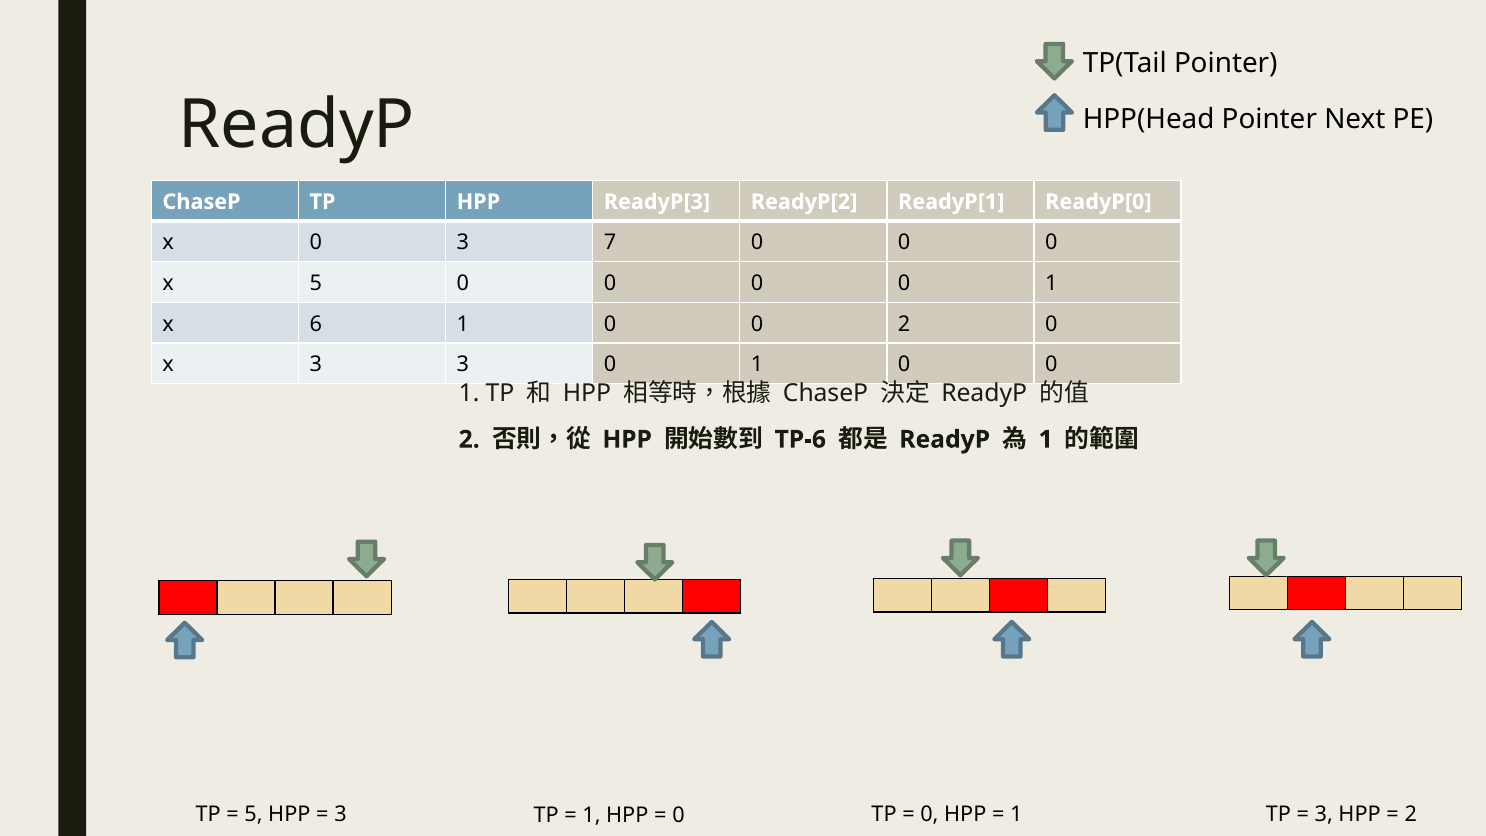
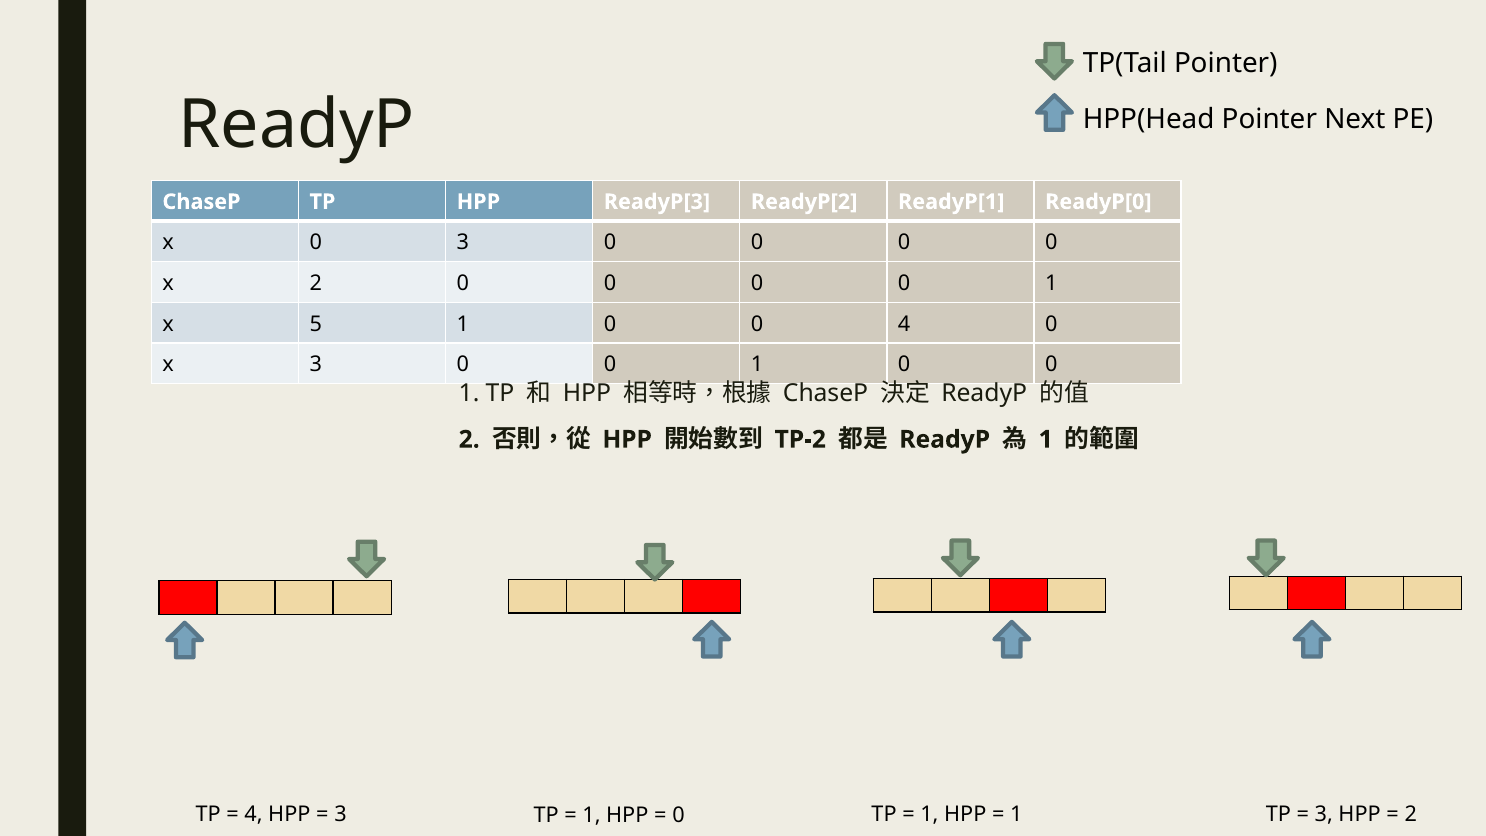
0 3 7: 7 -> 0
x 5: 5 -> 2
6: 6 -> 5
0 2: 2 -> 4
x 3 3: 3 -> 0
TP-6: TP-6 -> TP-2
5 at (253, 815): 5 -> 4
0 at (929, 815): 0 -> 1
